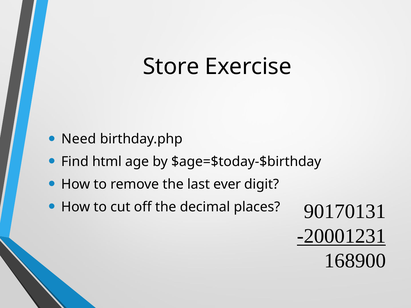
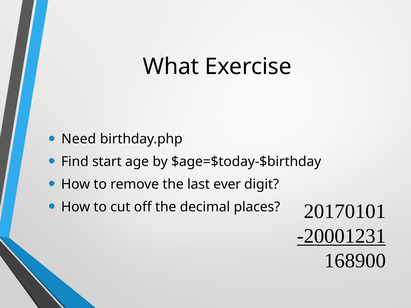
Store: Store -> What
html: html -> start
90170131: 90170131 -> 20170101
